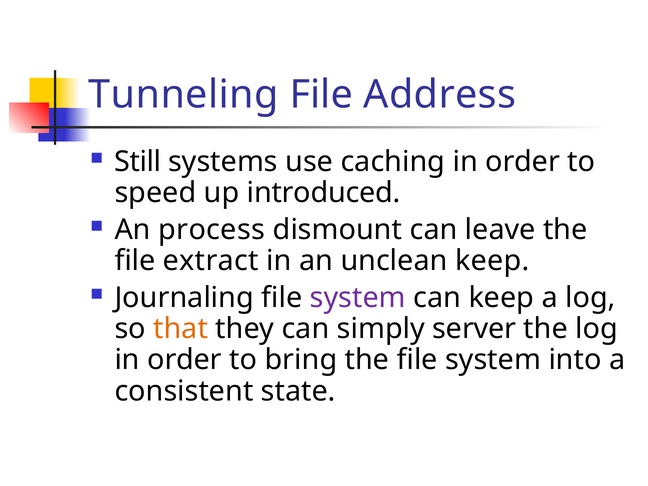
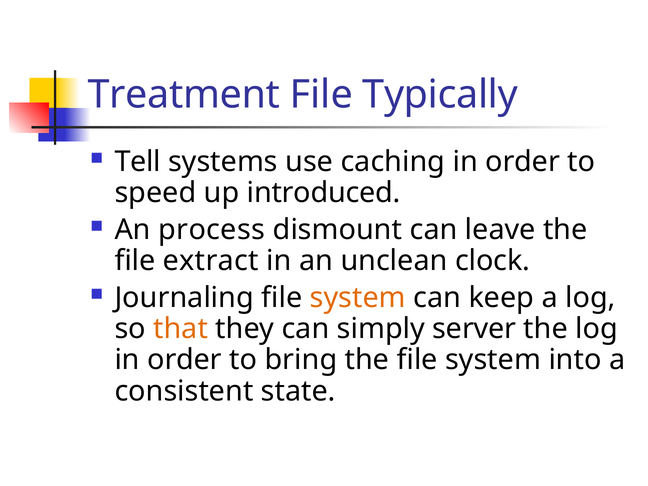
Tunneling: Tunneling -> Treatment
Address: Address -> Typically
Still: Still -> Tell
unclean keep: keep -> clock
system at (358, 298) colour: purple -> orange
